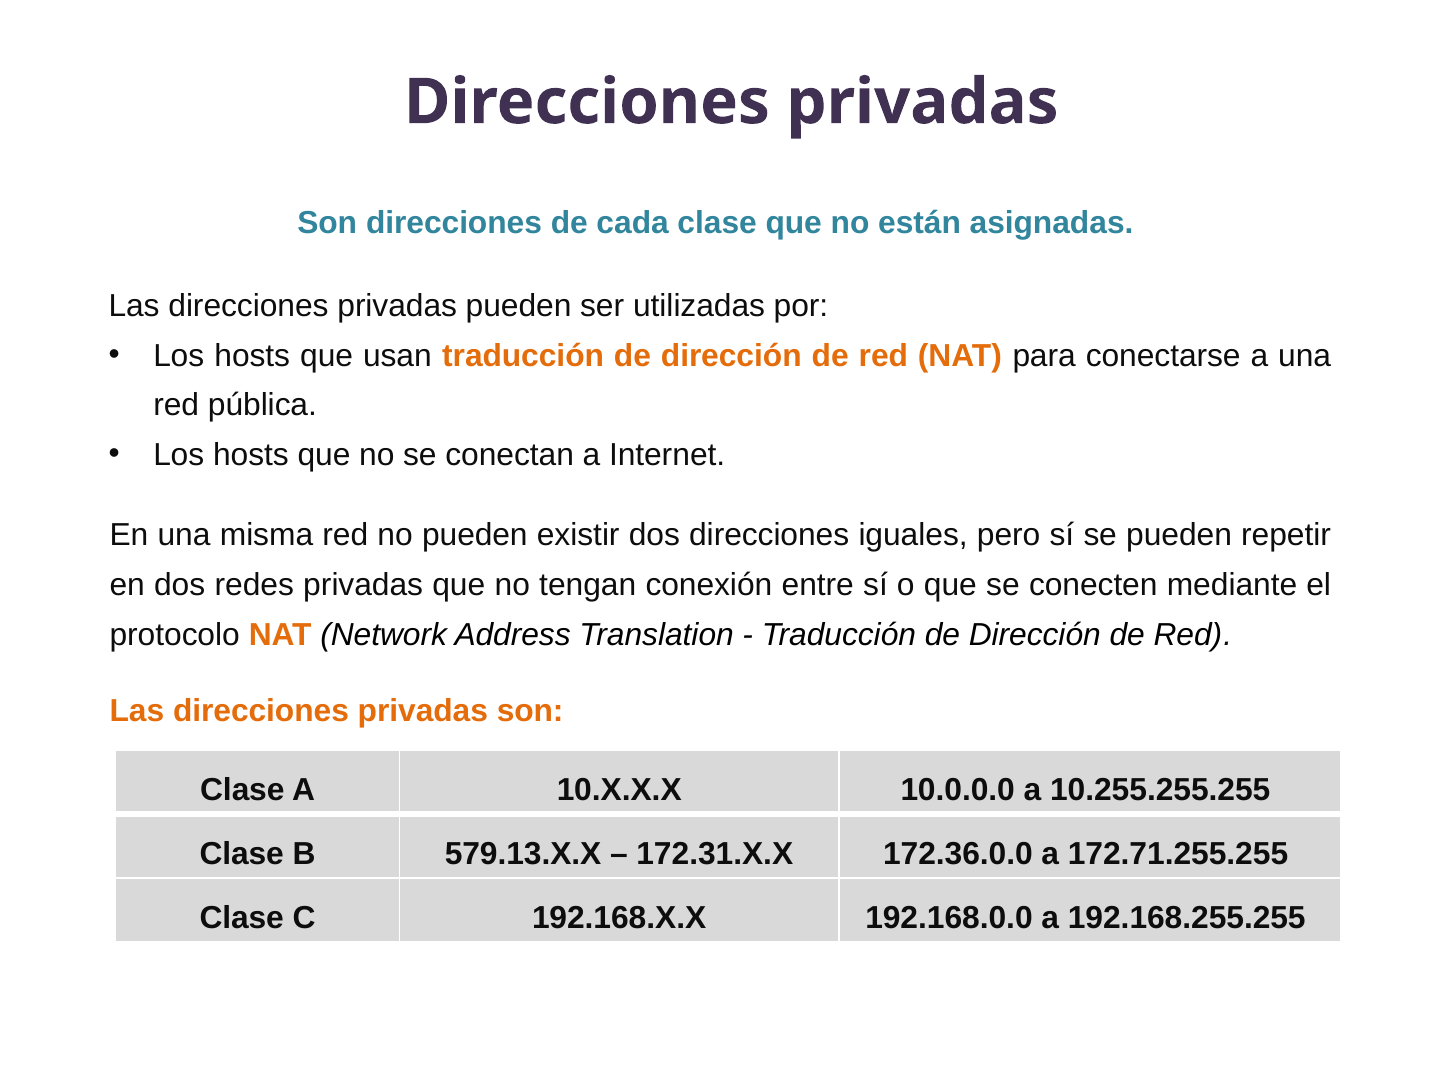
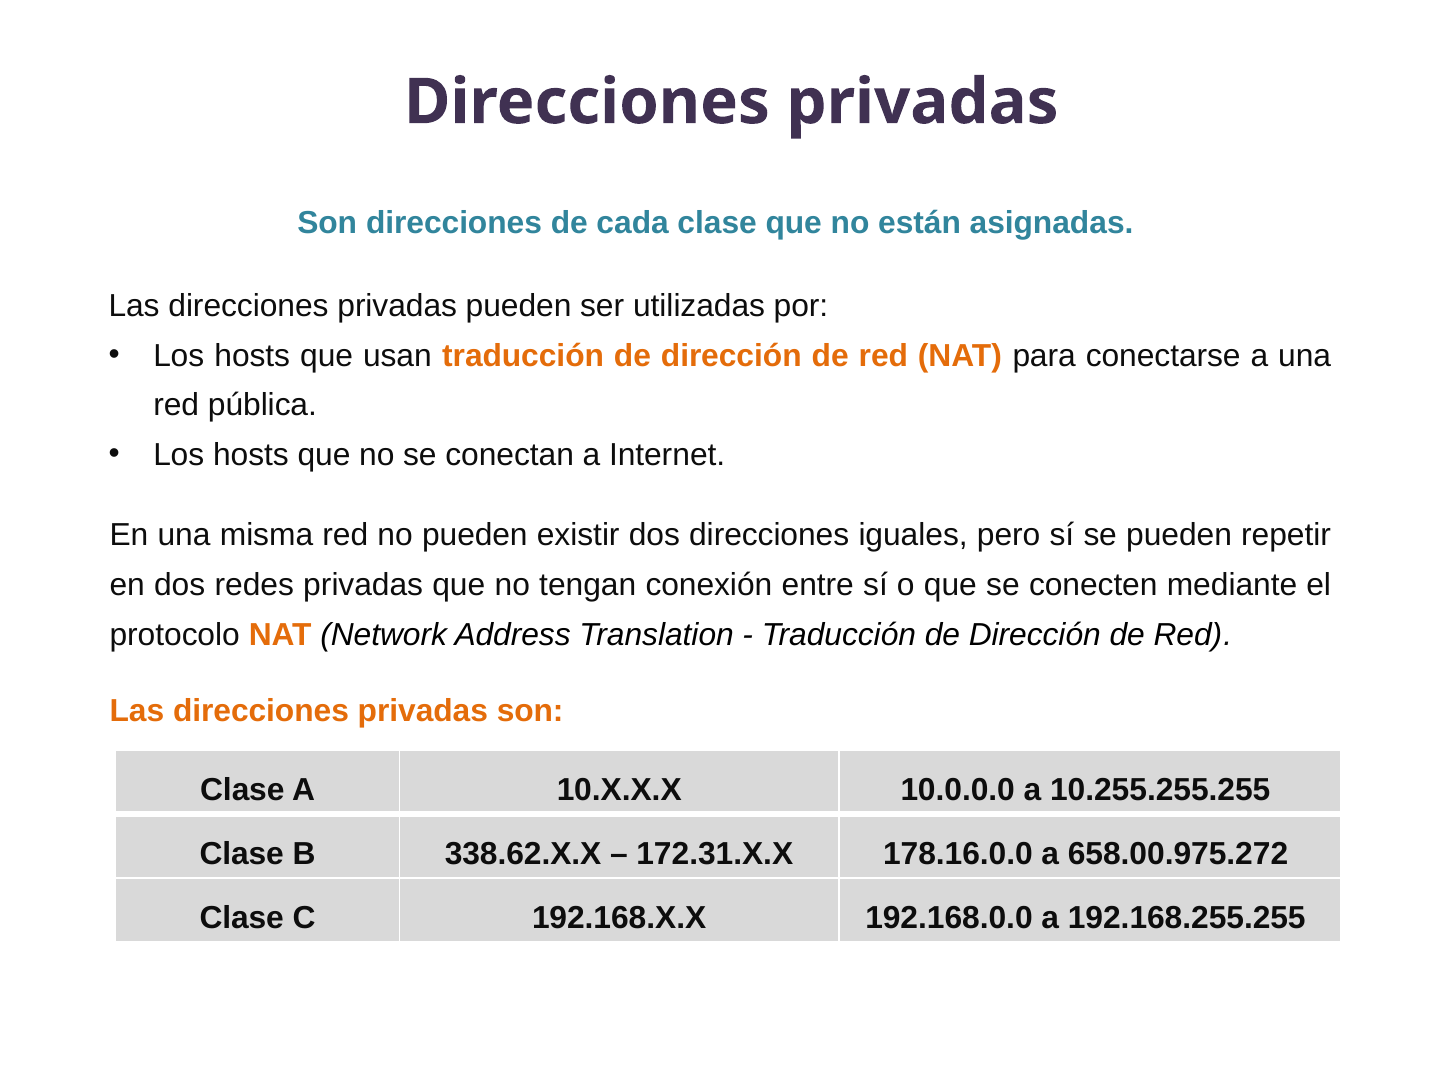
579.13.X.X: 579.13.X.X -> 338.62.X.X
172.36.0.0: 172.36.0.0 -> 178.16.0.0
172.71.255.255: 172.71.255.255 -> 658.00.975.272
